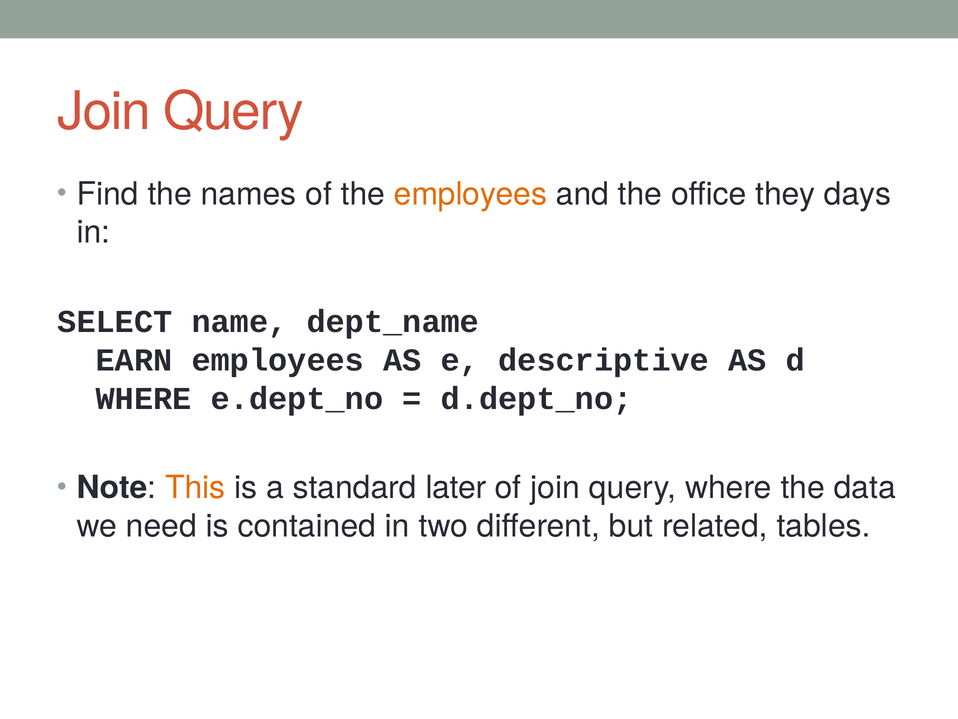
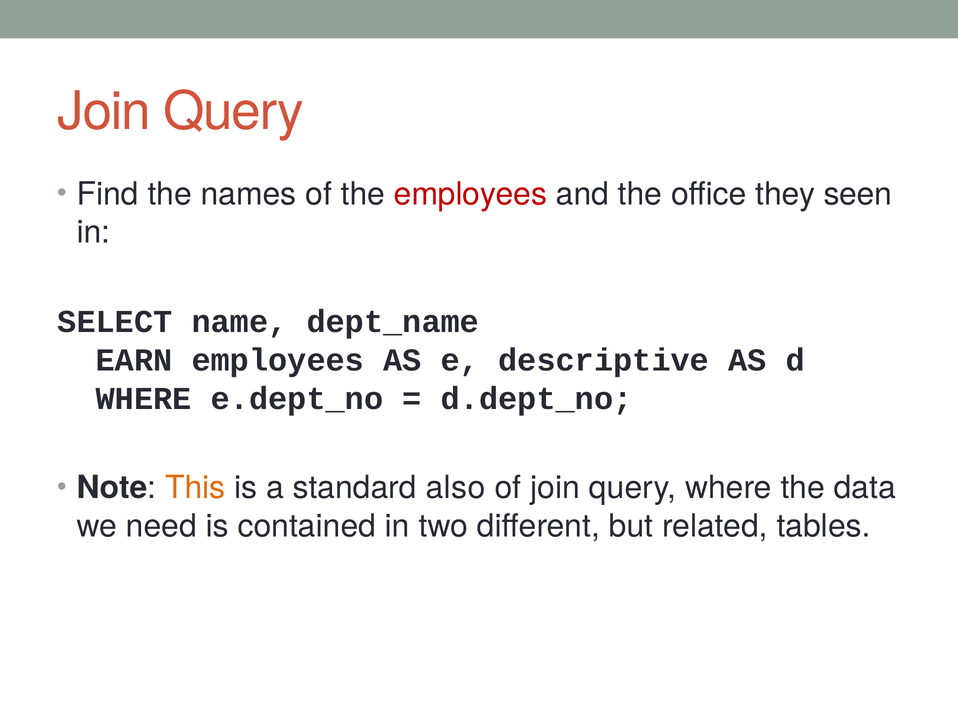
employees at (470, 194) colour: orange -> red
days: days -> seen
later: later -> also
